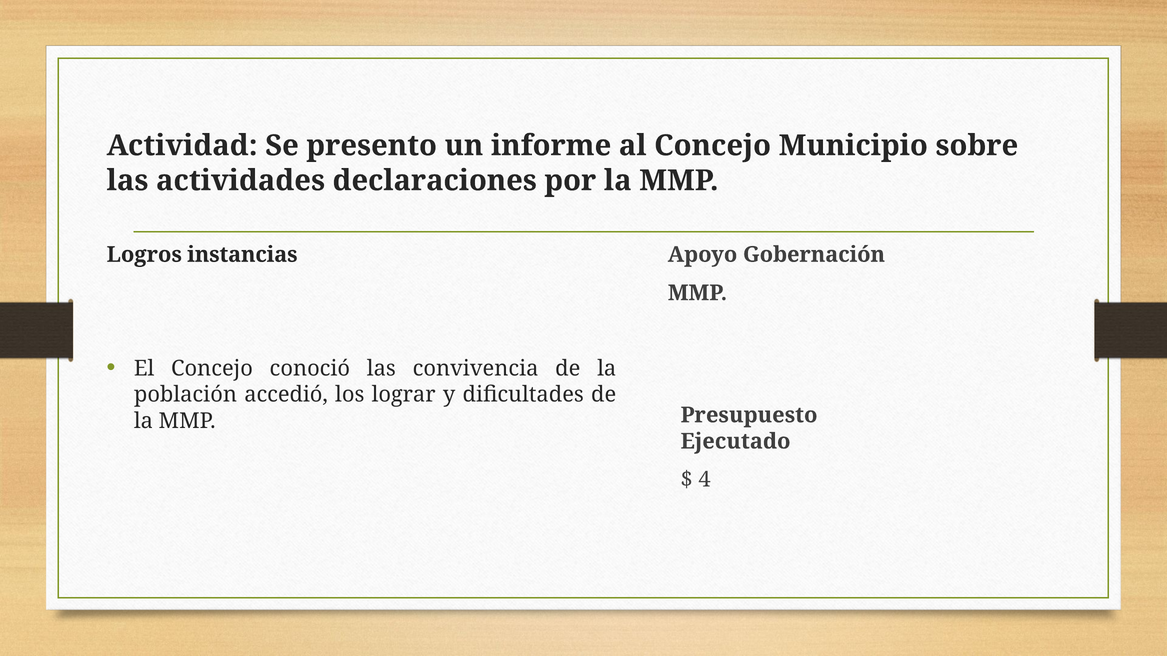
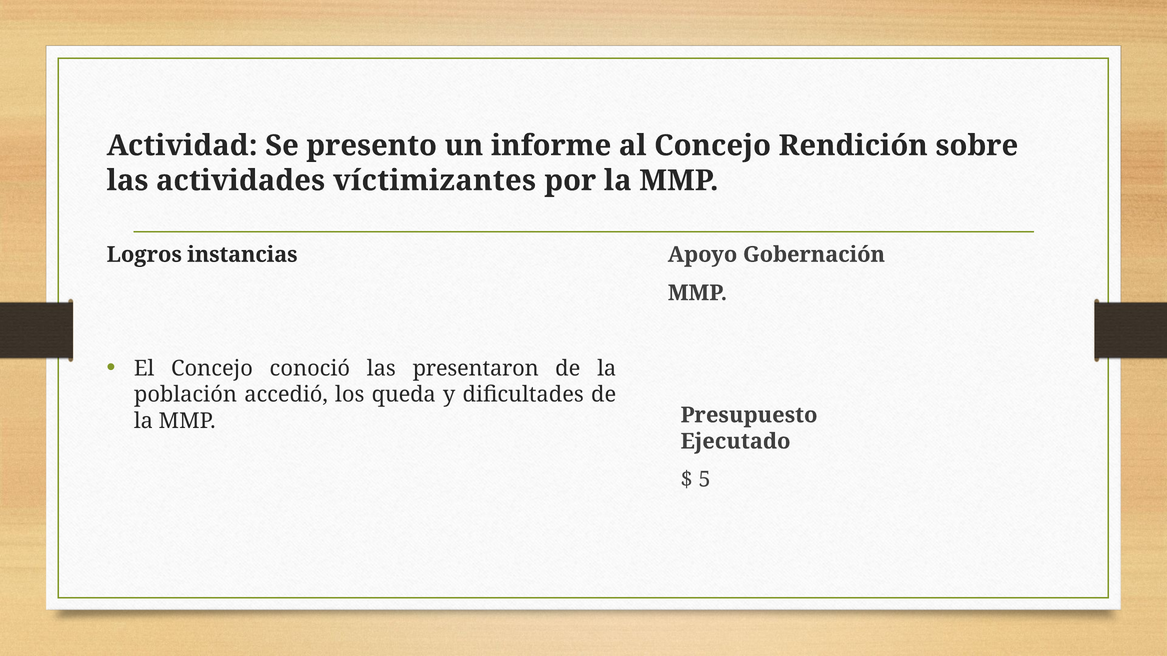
Municipio: Municipio -> Rendición
declaraciones: declaraciones -> víctimizantes
convivencia: convivencia -> presentaron
lograr: lograr -> queda
4: 4 -> 5
